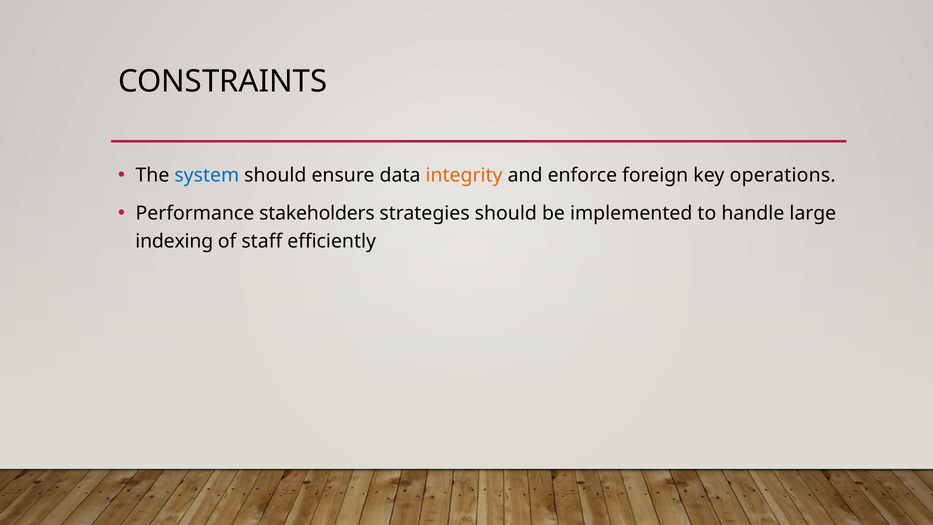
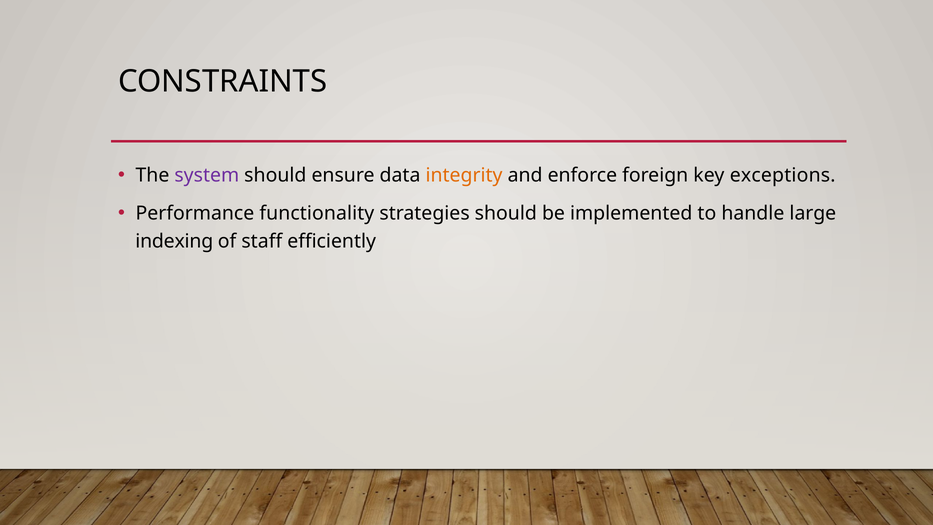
system colour: blue -> purple
operations: operations -> exceptions
stakeholders: stakeholders -> functionality
